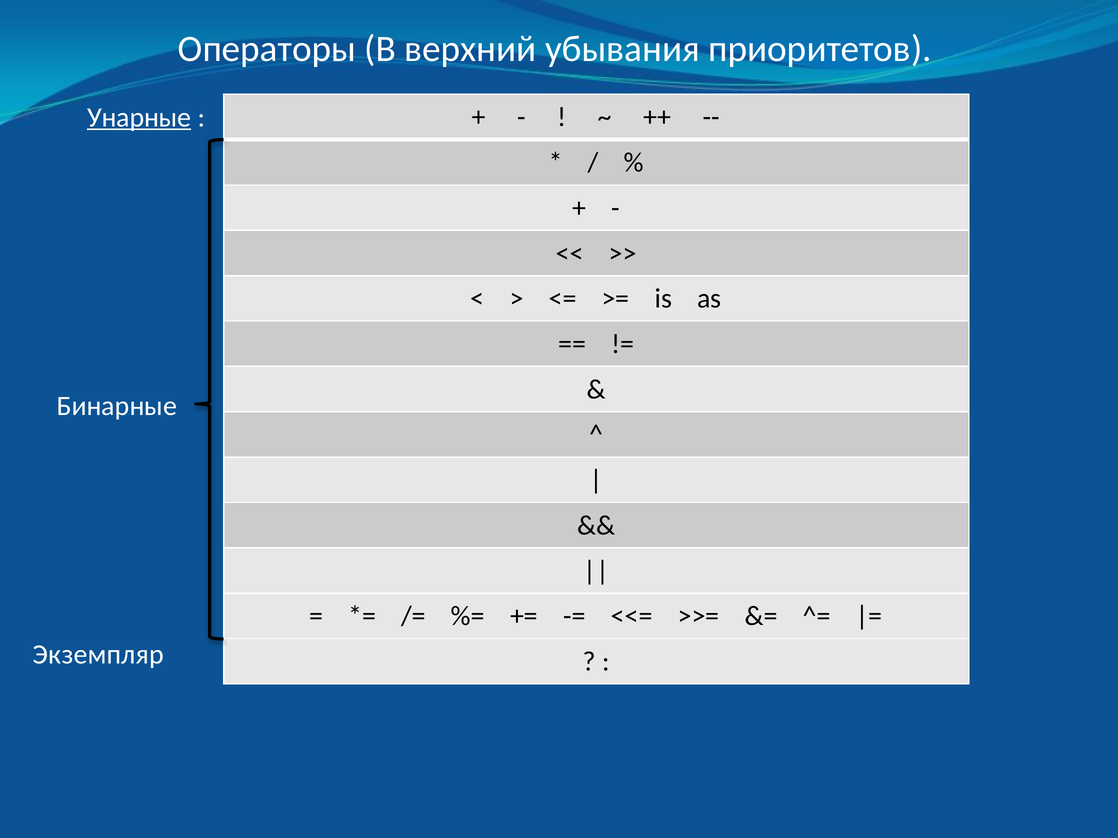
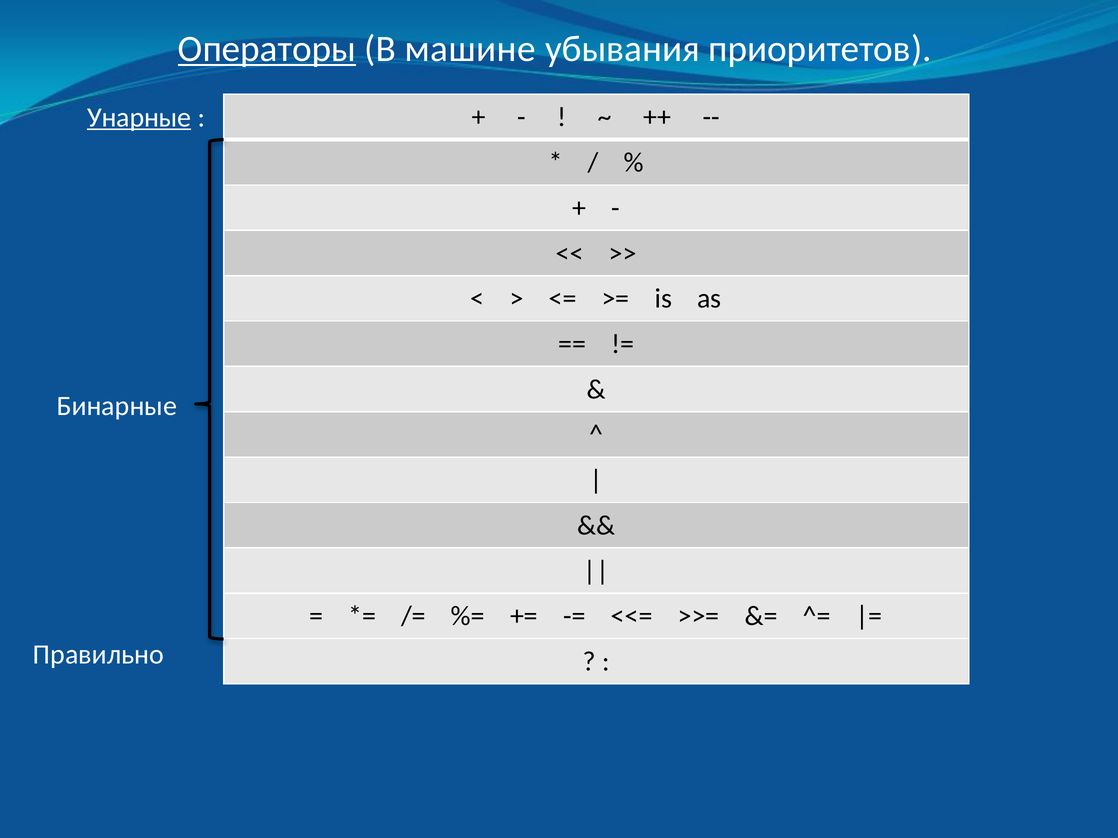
Операторы underline: none -> present
верхний: верхний -> машине
Экземпляр: Экземпляр -> Правильно
